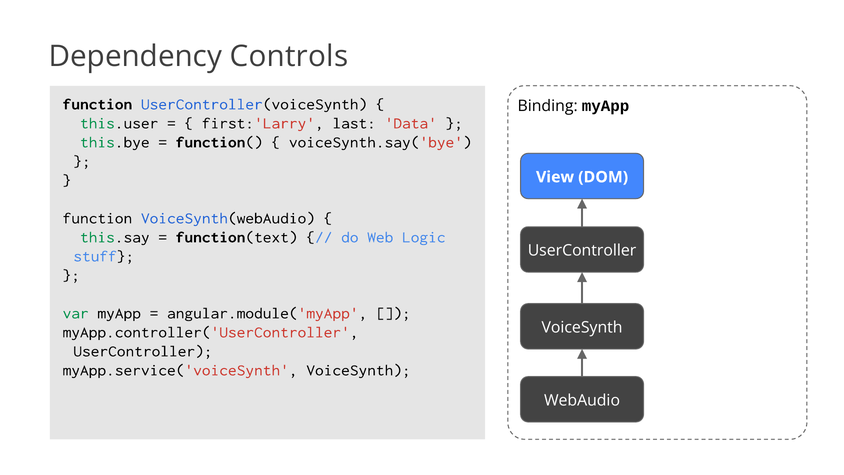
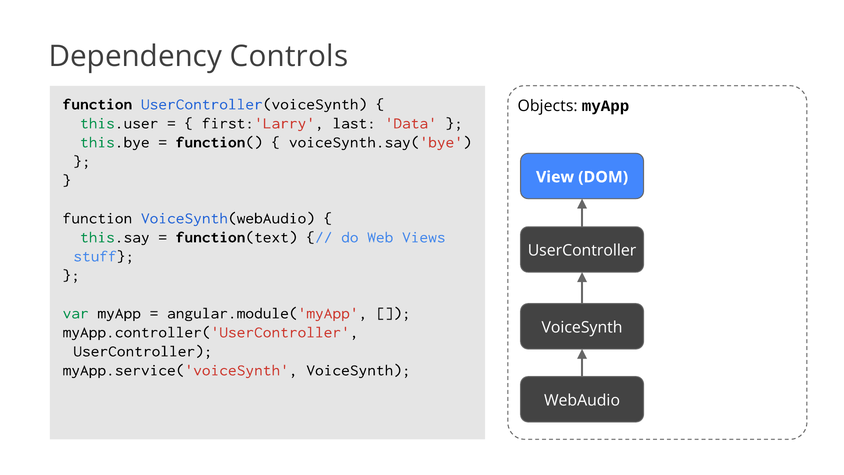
Binding: Binding -> Objects
Logic: Logic -> Views
